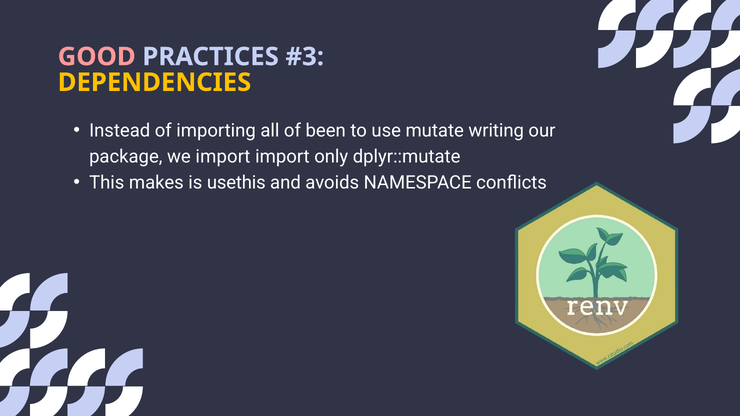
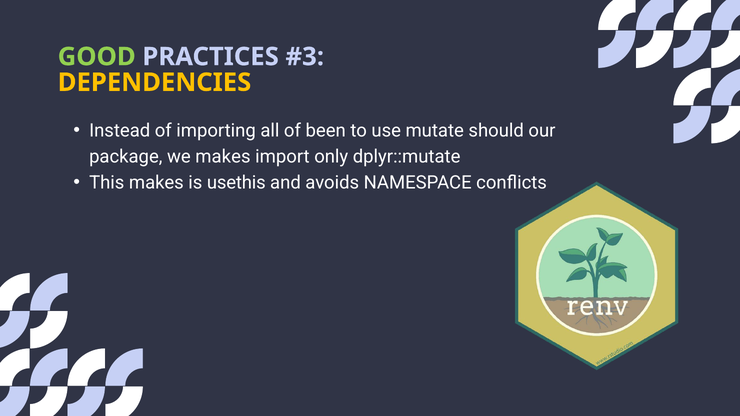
GOOD colour: pink -> light green
writing: writing -> should
we import: import -> makes
